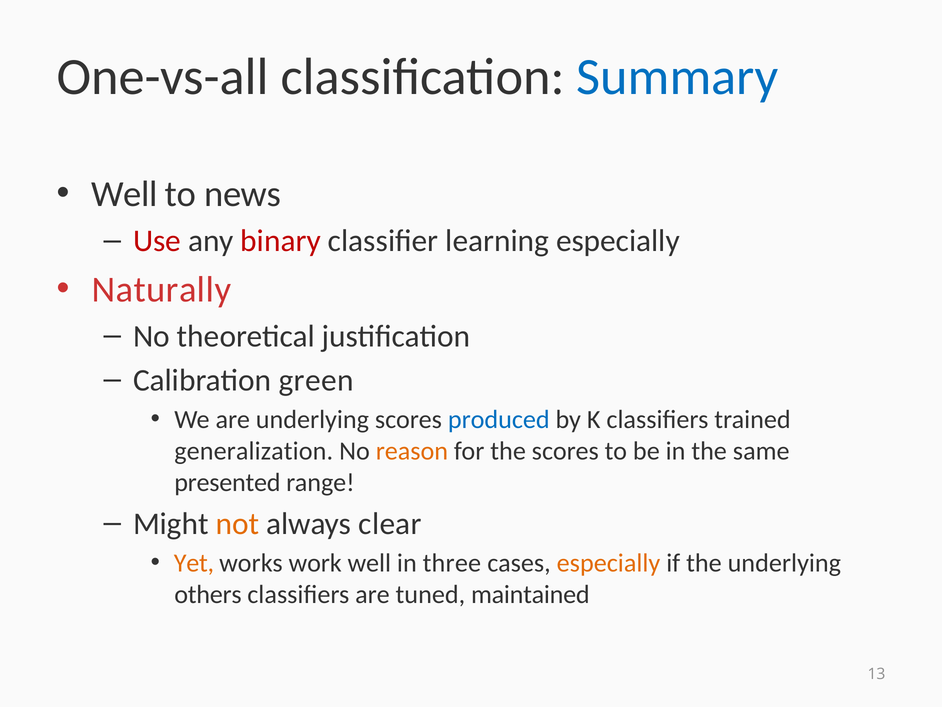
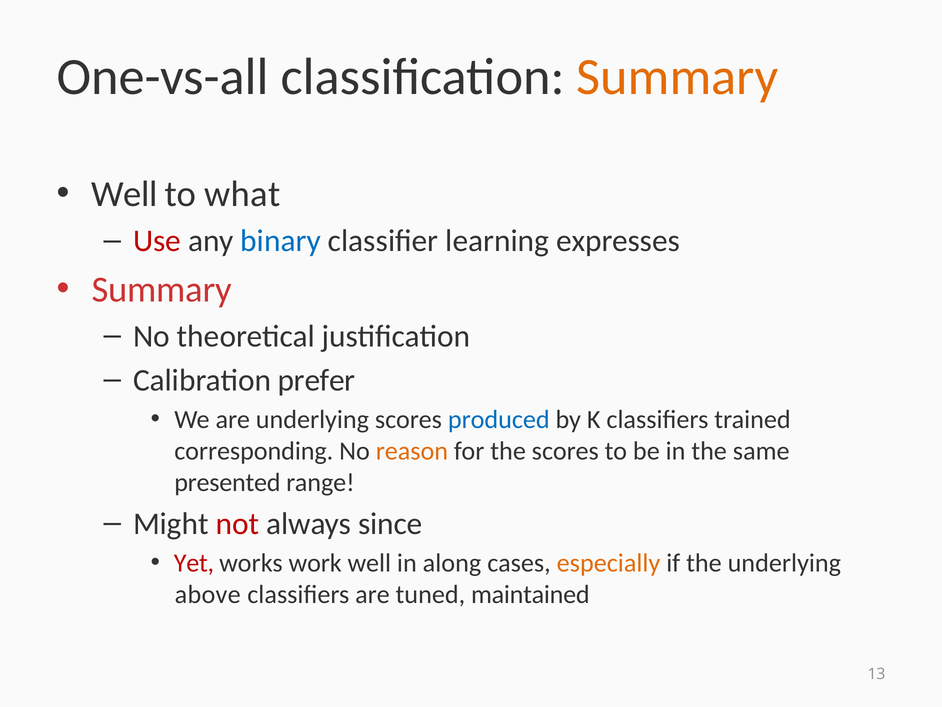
Summary at (677, 77) colour: blue -> orange
news: news -> what
binary colour: red -> blue
learning especially: especially -> expresses
Naturally at (161, 289): Naturally -> Summary
green: green -> prefer
generalization: generalization -> corresponding
not colour: orange -> red
clear: clear -> since
Yet colour: orange -> red
three: three -> along
others: others -> above
